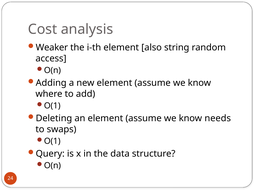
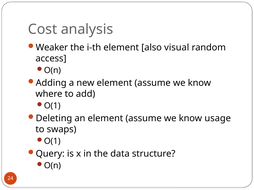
string: string -> visual
needs: needs -> usage
